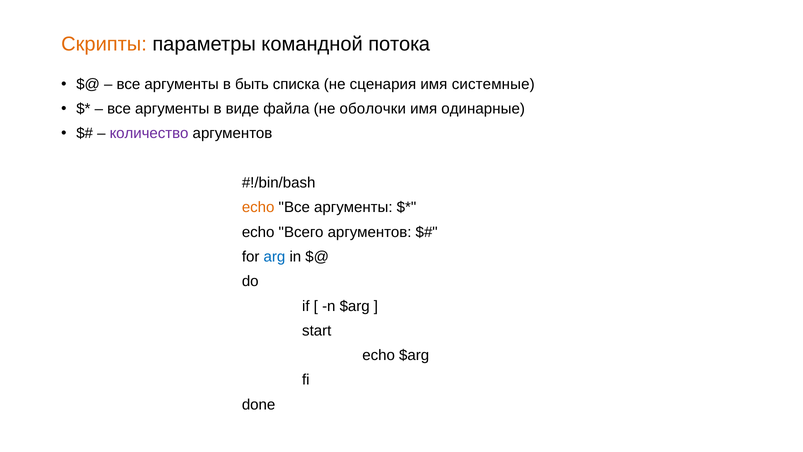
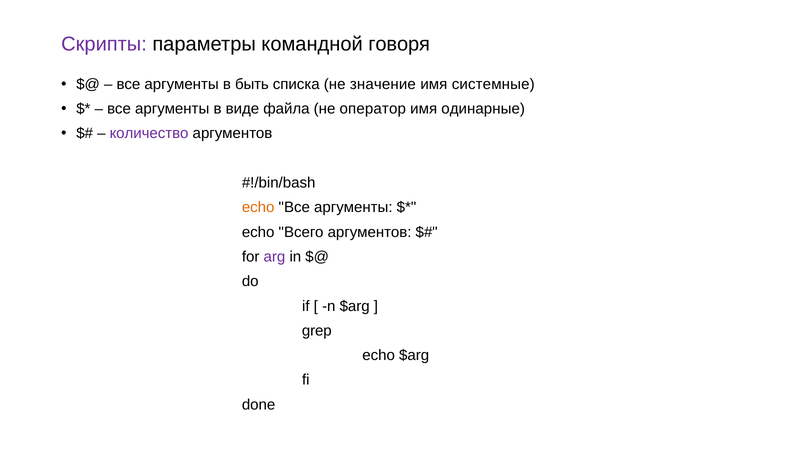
Скрипты colour: orange -> purple
потока: потока -> говоря
сценария: сценария -> значение
оболочки: оболочки -> оператор
arg colour: blue -> purple
start: start -> grep
